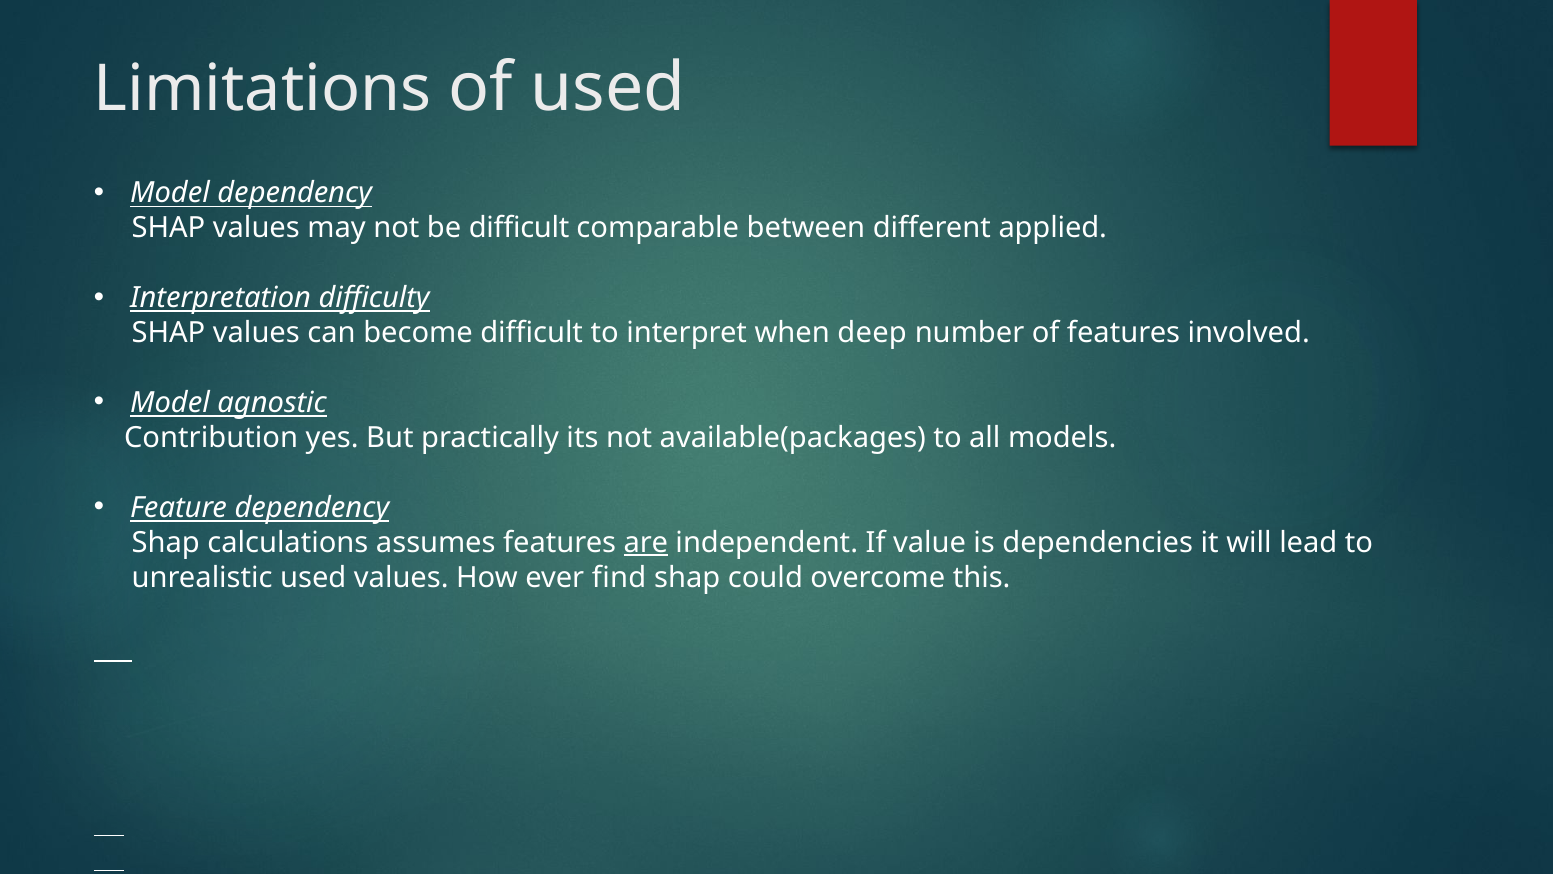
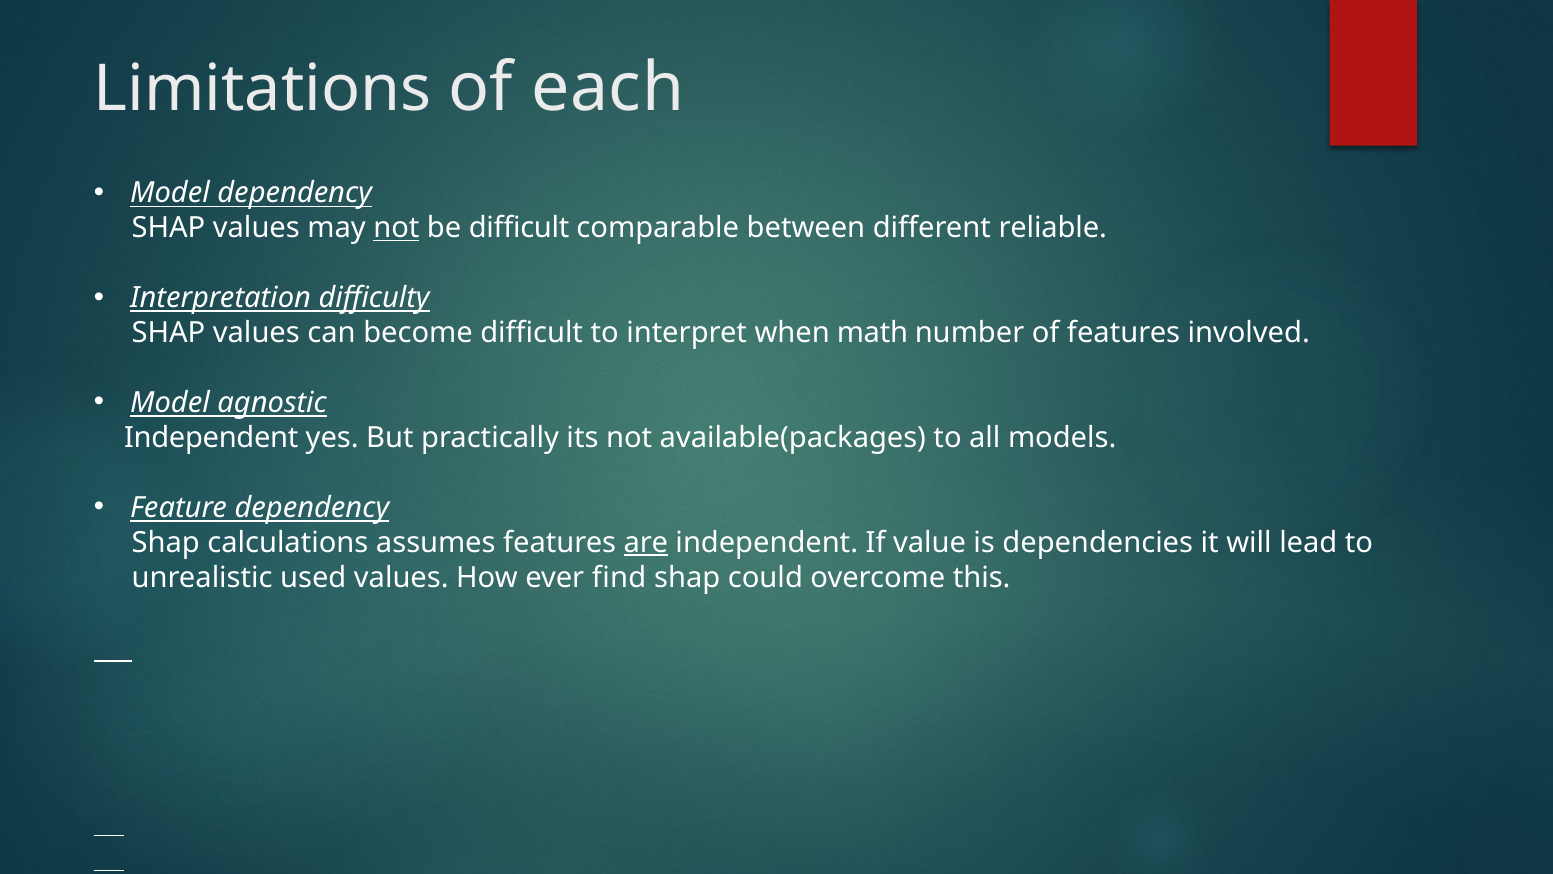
of used: used -> each
not at (396, 228) underline: none -> present
applied: applied -> reliable
deep: deep -> math
Contribution at (211, 438): Contribution -> Independent
